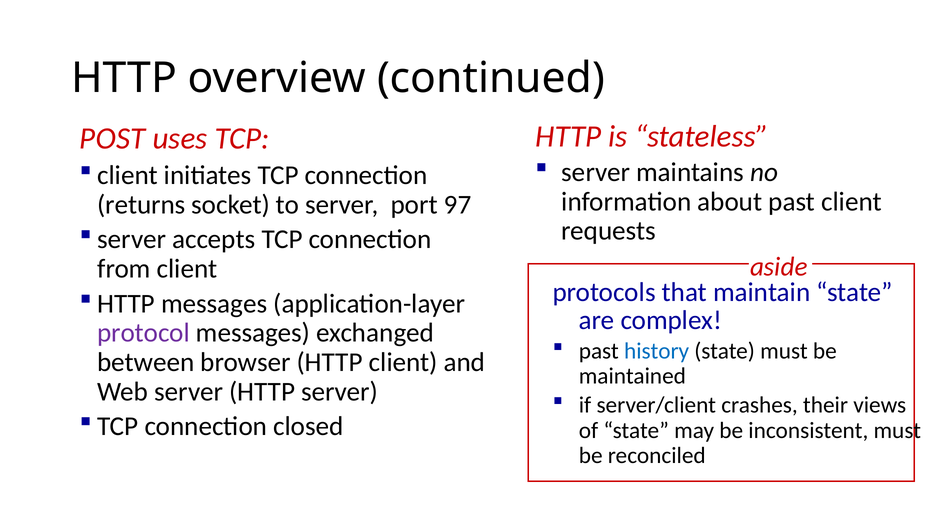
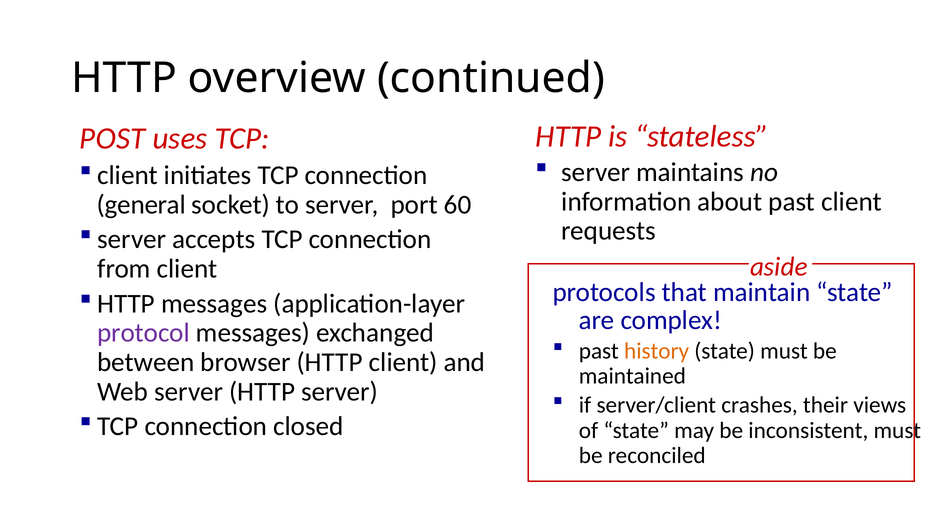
returns: returns -> general
97: 97 -> 60
history colour: blue -> orange
